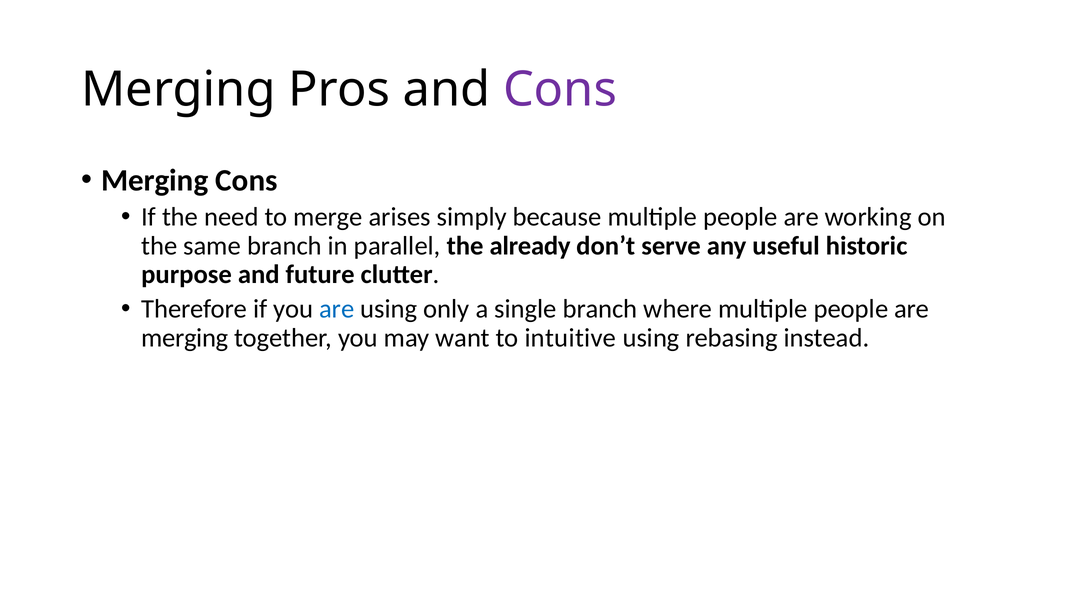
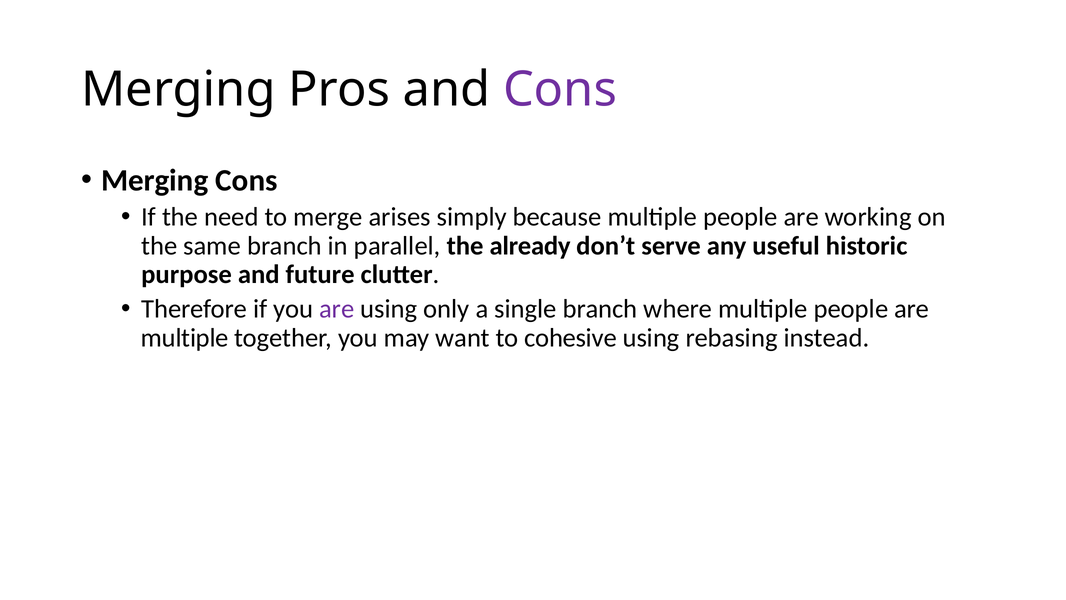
are at (337, 309) colour: blue -> purple
merging at (185, 338): merging -> multiple
intuitive: intuitive -> cohesive
